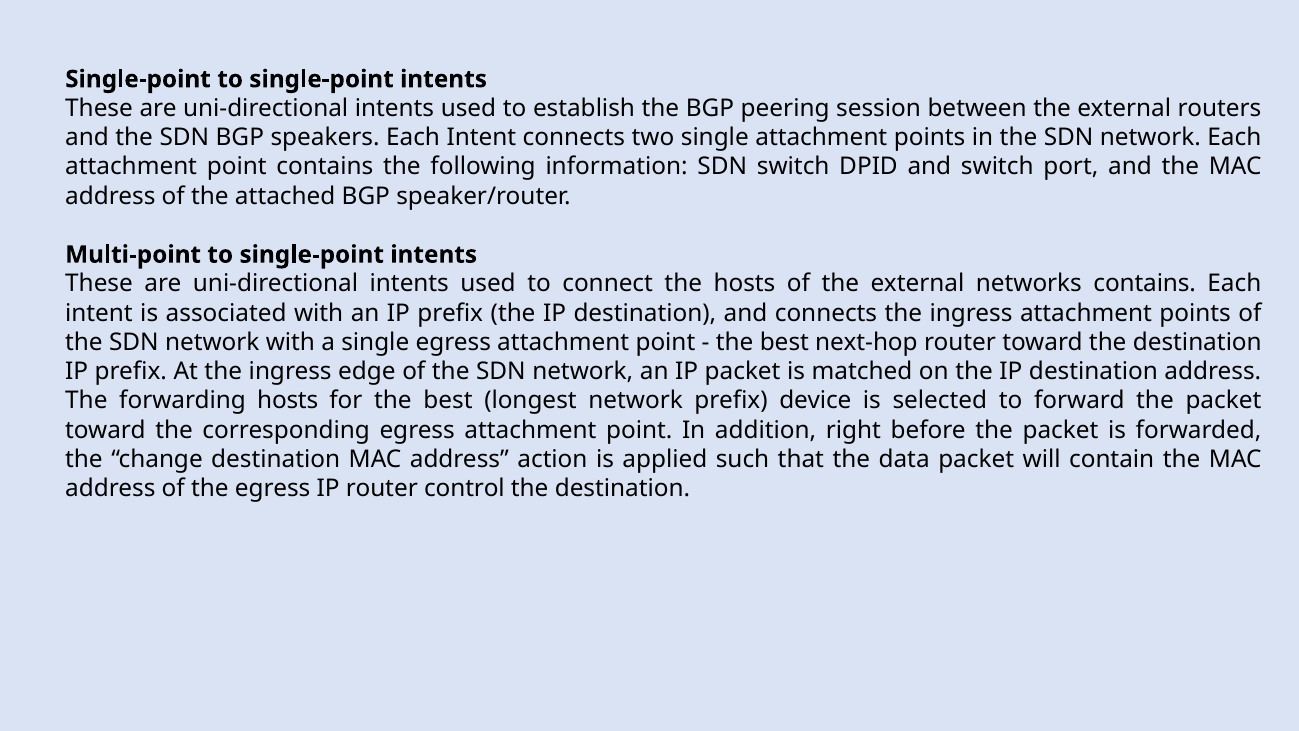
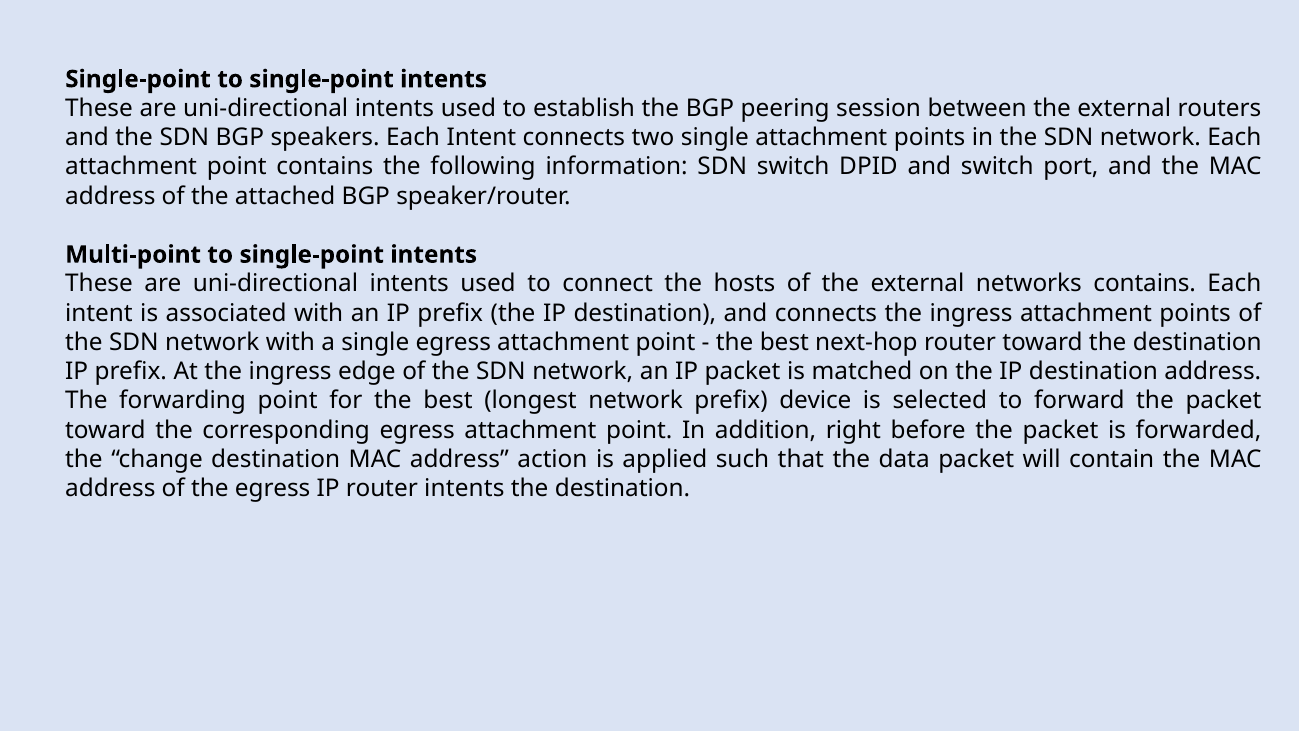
forwarding hosts: hosts -> point
router control: control -> intents
